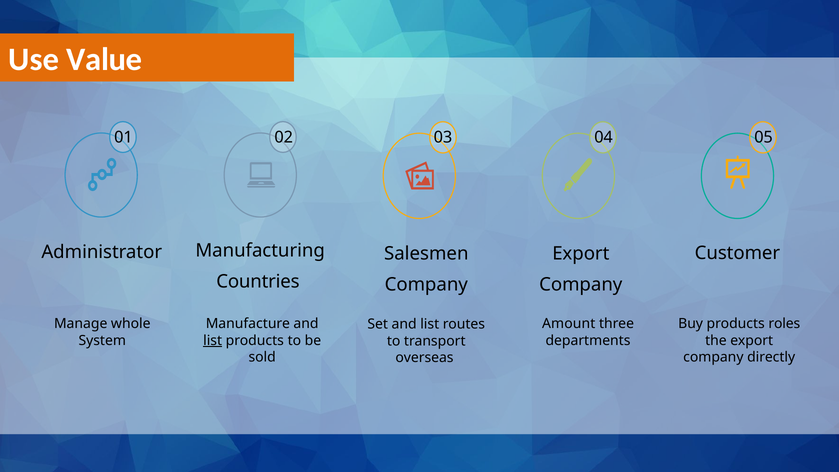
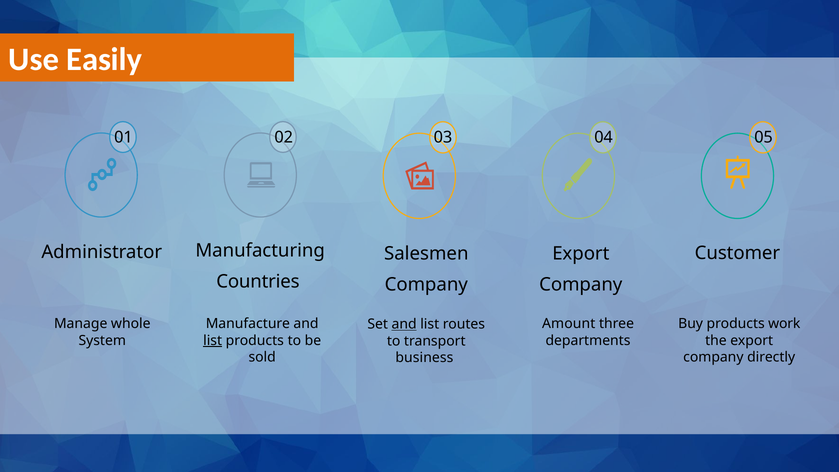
Value: Value -> Easily
roles: roles -> work
and at (404, 324) underline: none -> present
overseas: overseas -> business
